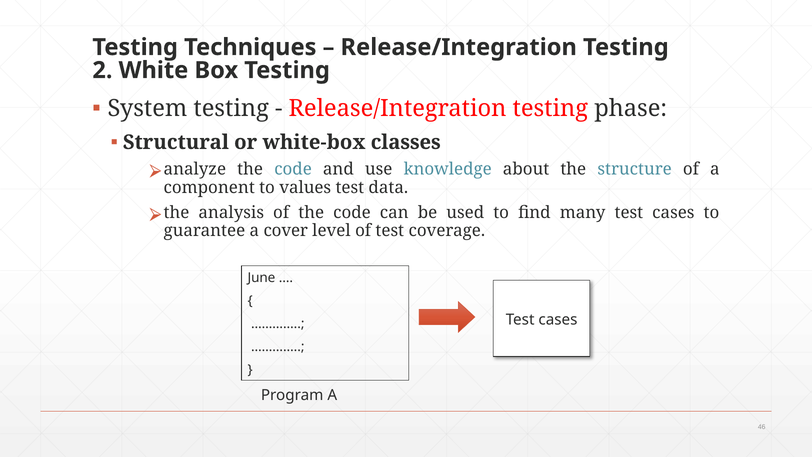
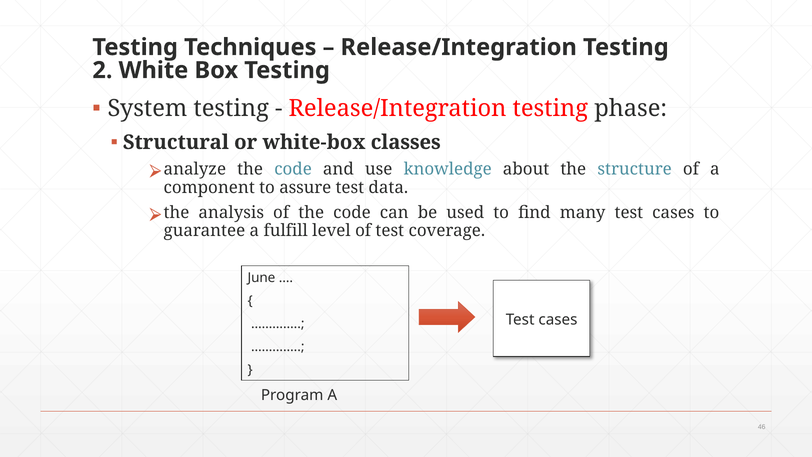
values: values -> assure
cover: cover -> fulfill
